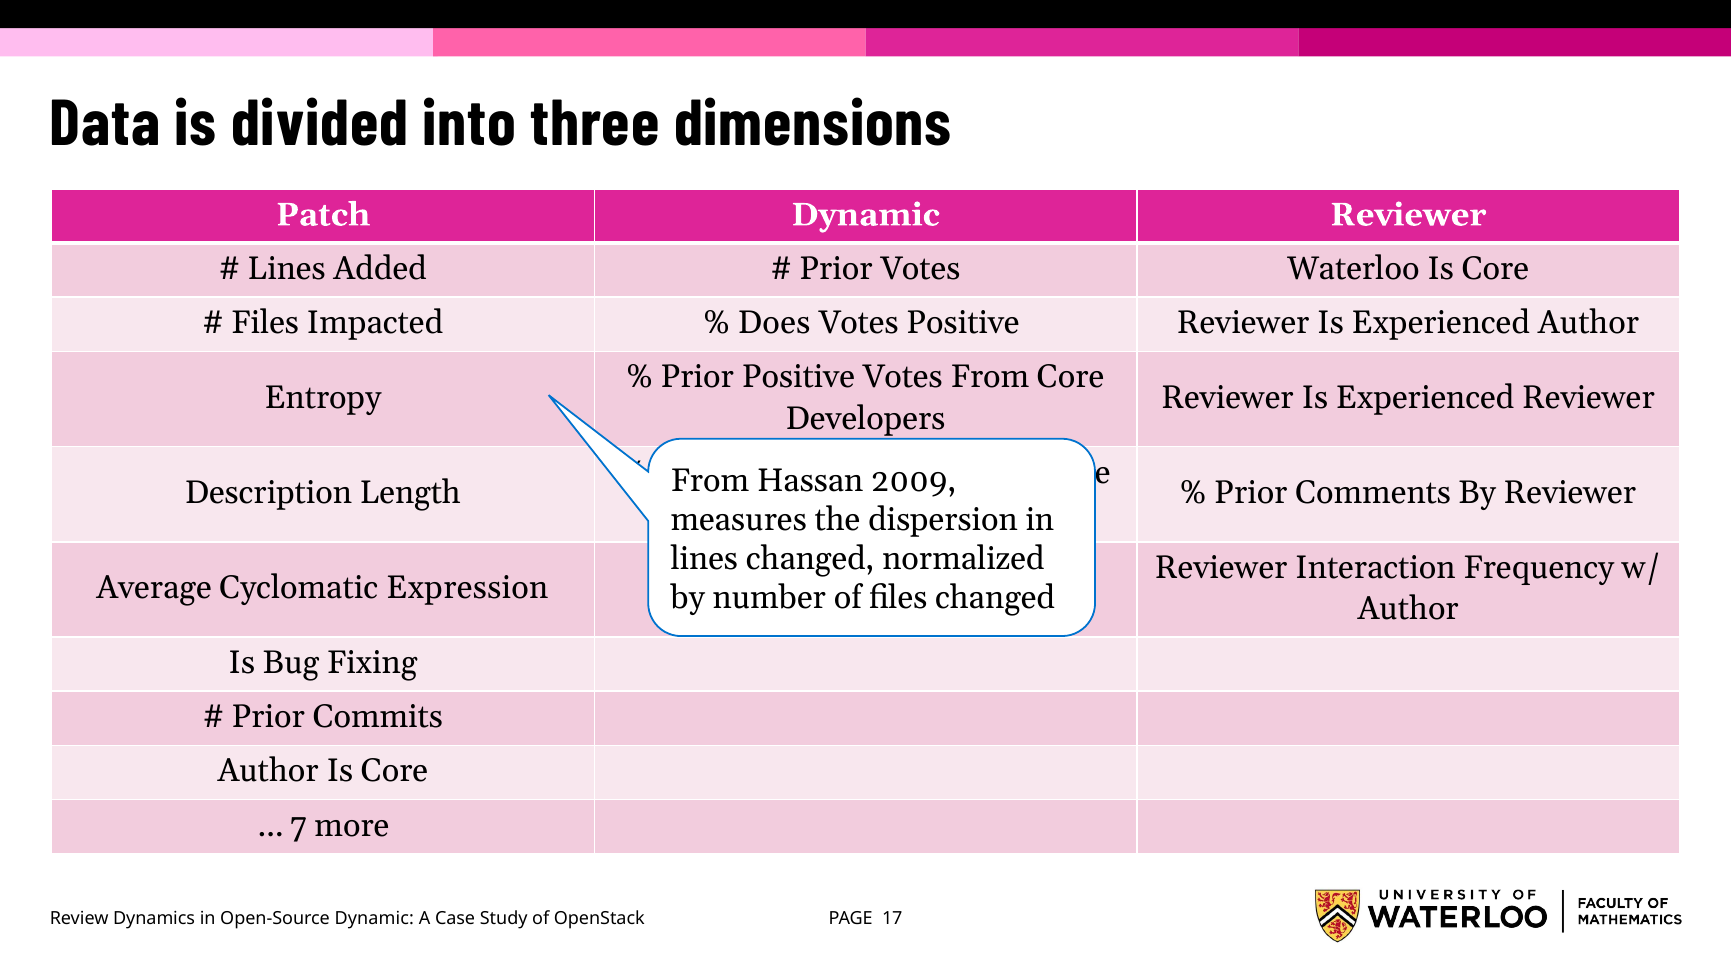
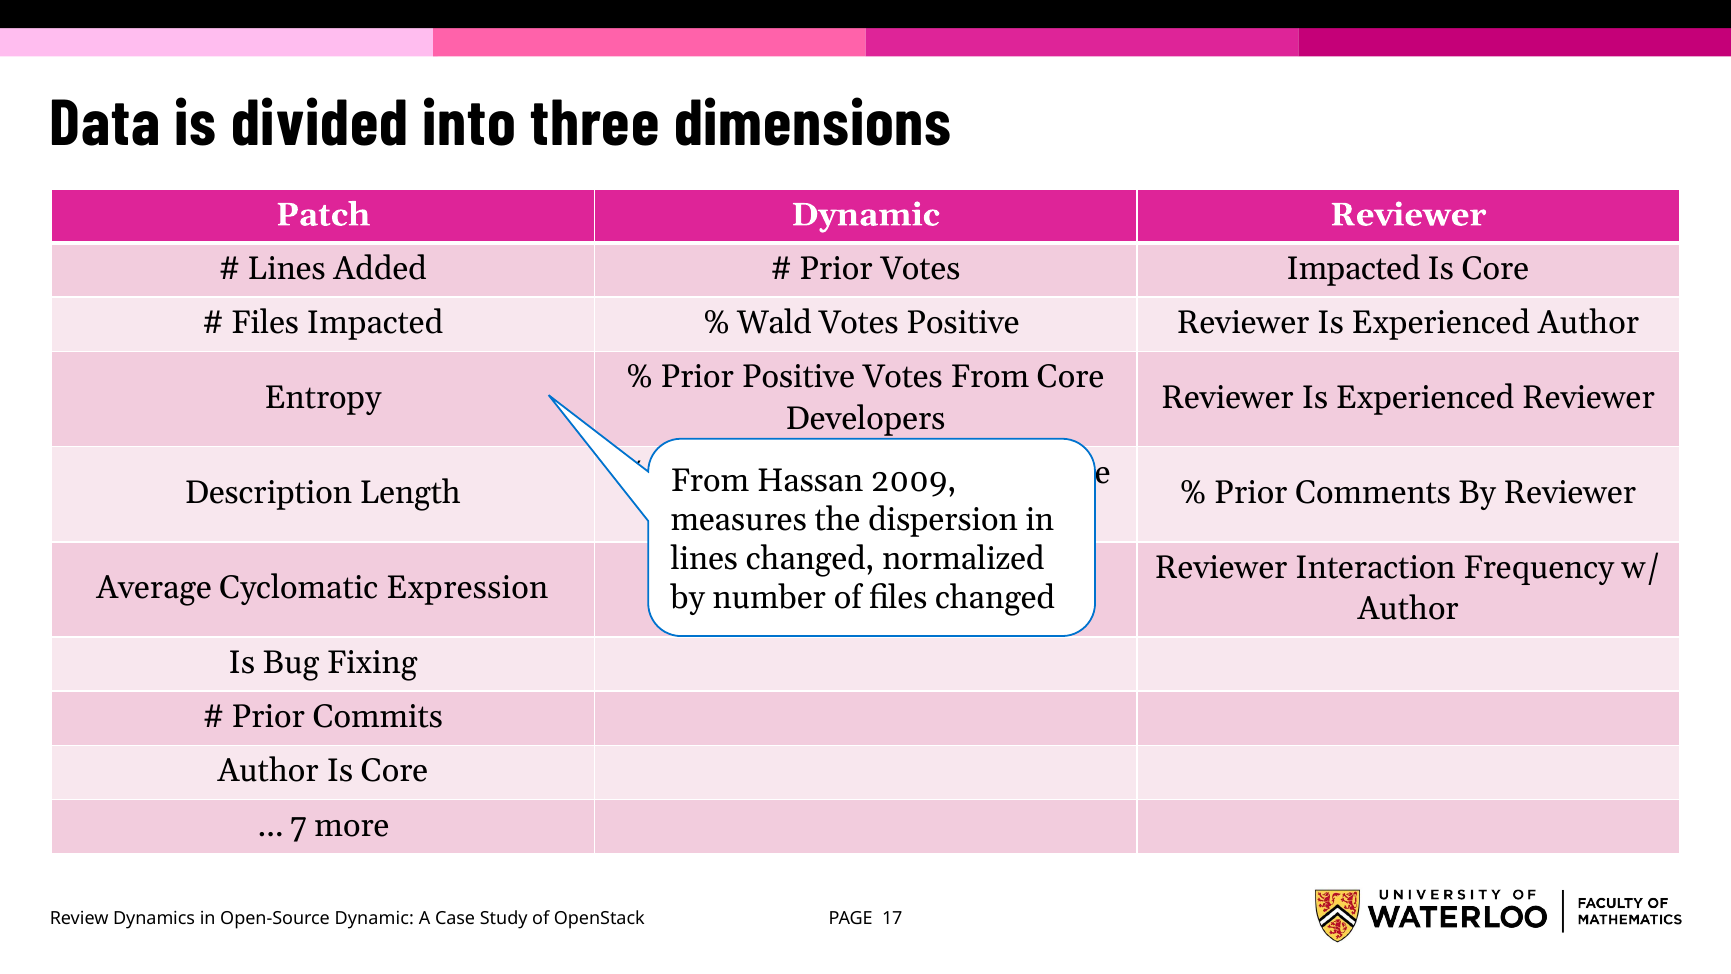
Votes Waterloo: Waterloo -> Impacted
Does: Does -> Wald
